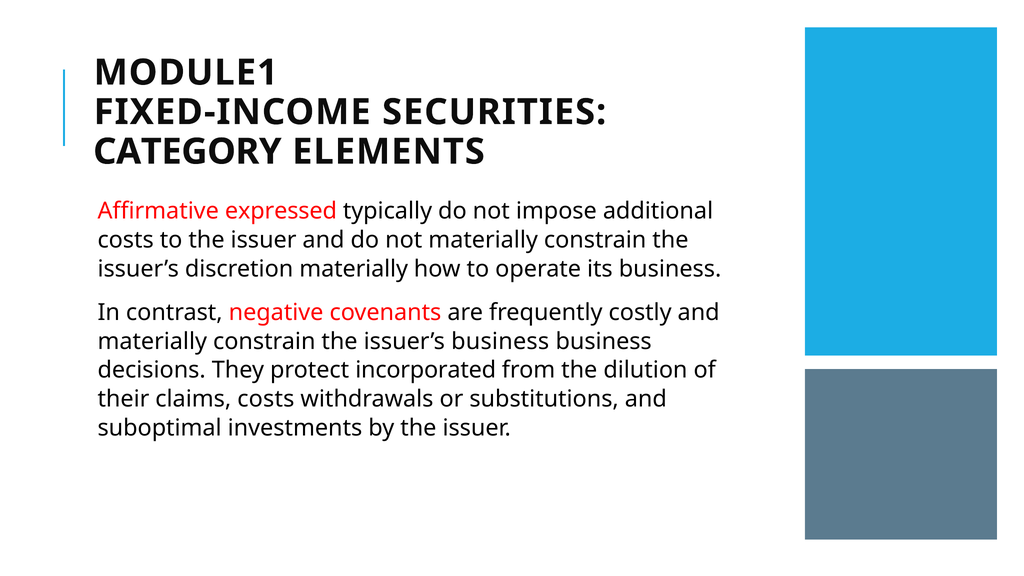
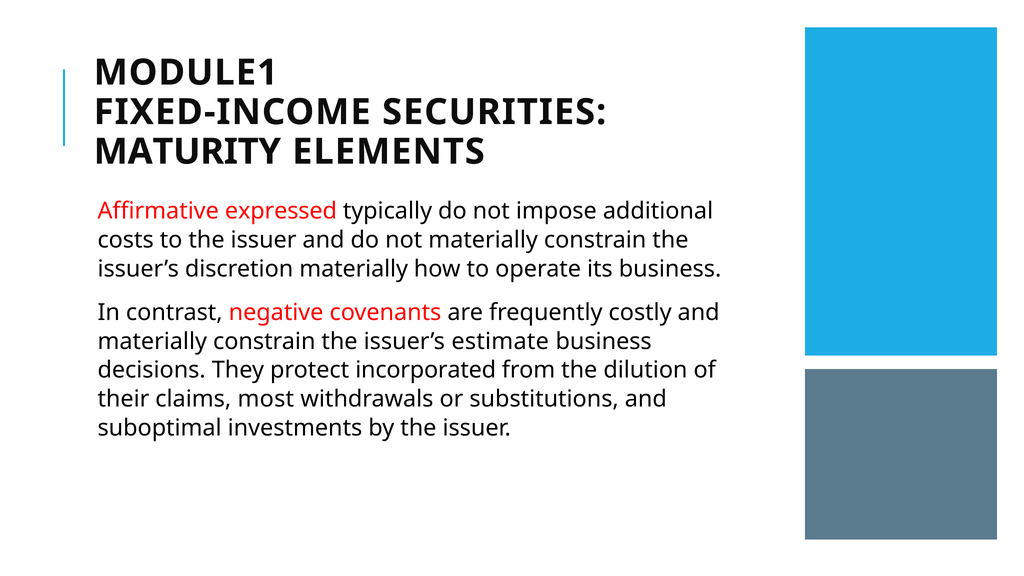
CATEGORY: CATEGORY -> MATURITY
issuer’s business: business -> estimate
claims costs: costs -> most
